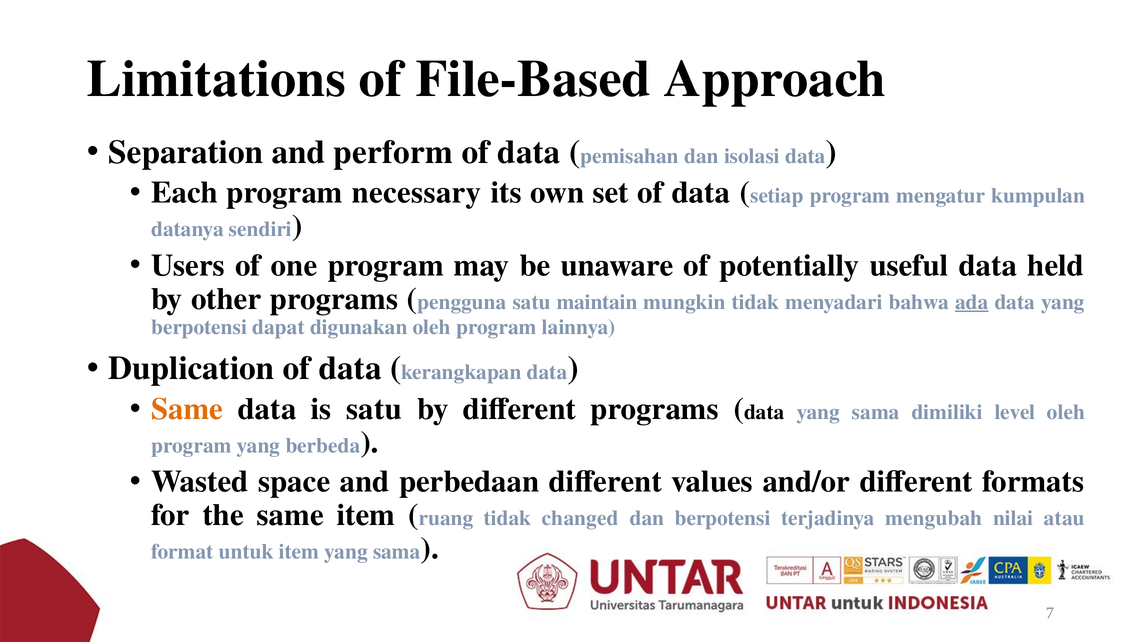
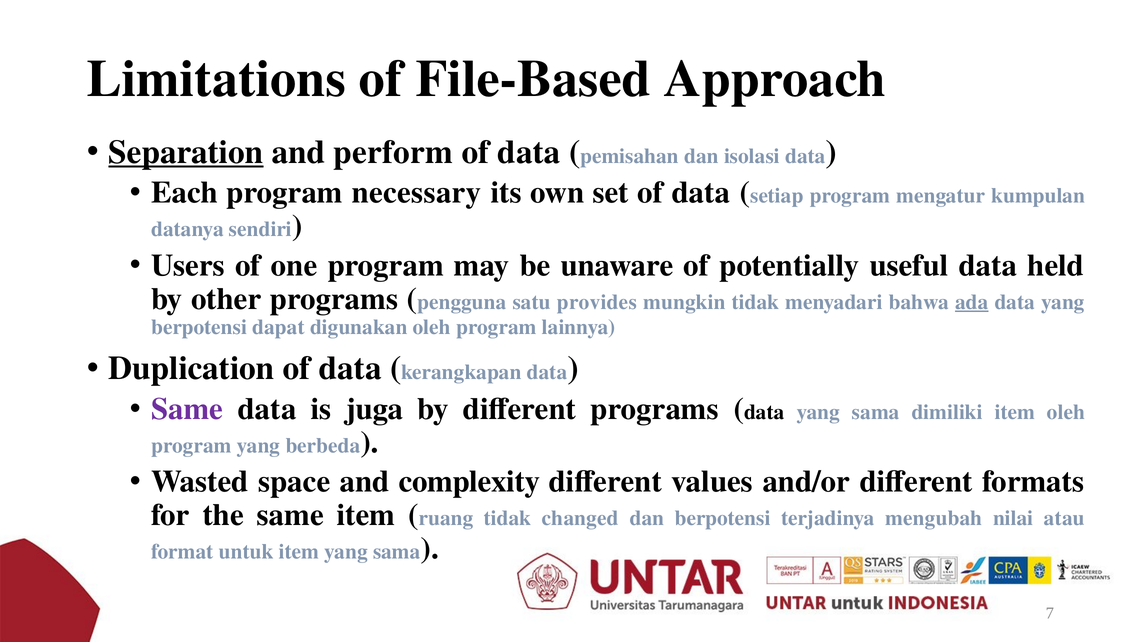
Separation underline: none -> present
maintain: maintain -> provides
Same at (187, 409) colour: orange -> purple
is satu: satu -> juga
dimiliki level: level -> item
perbedaan: perbedaan -> complexity
